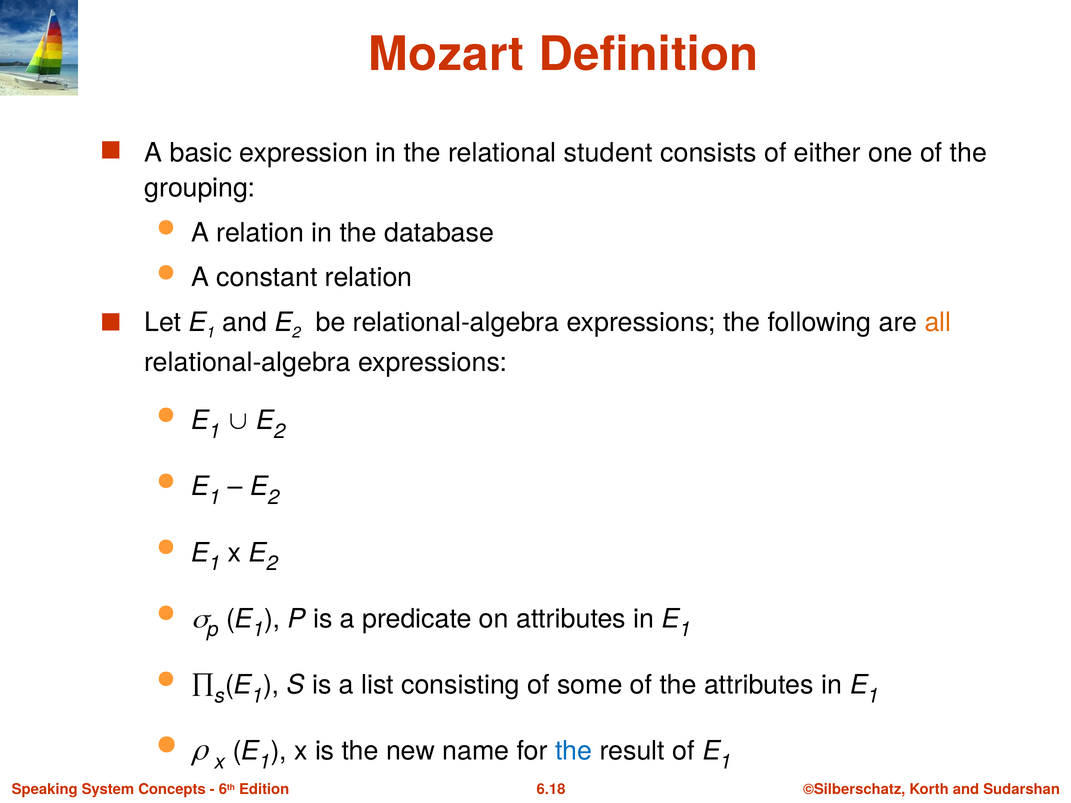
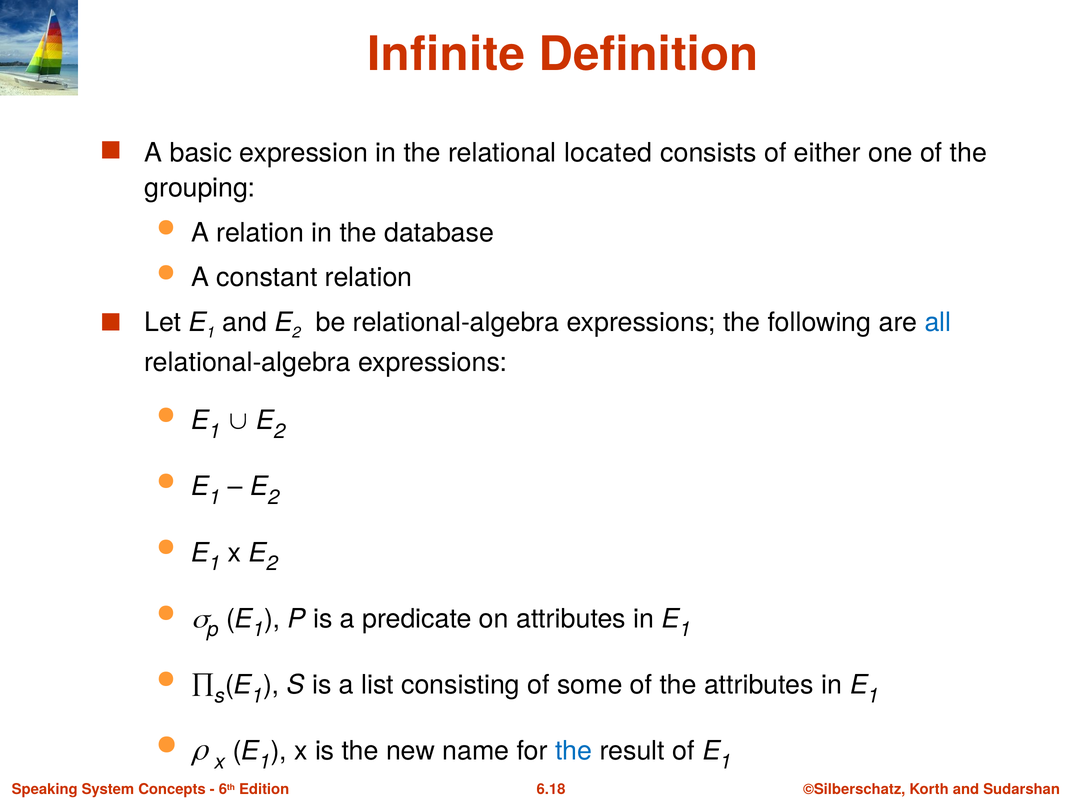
Mozart: Mozart -> Infinite
student: student -> located
all colour: orange -> blue
